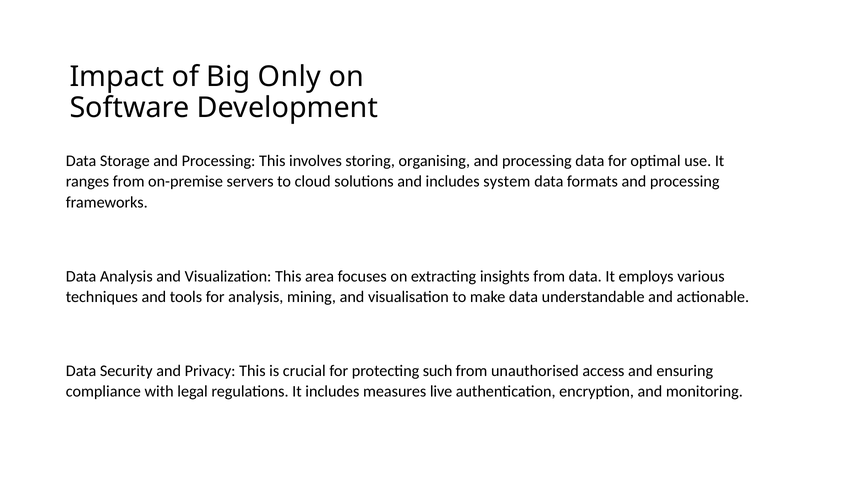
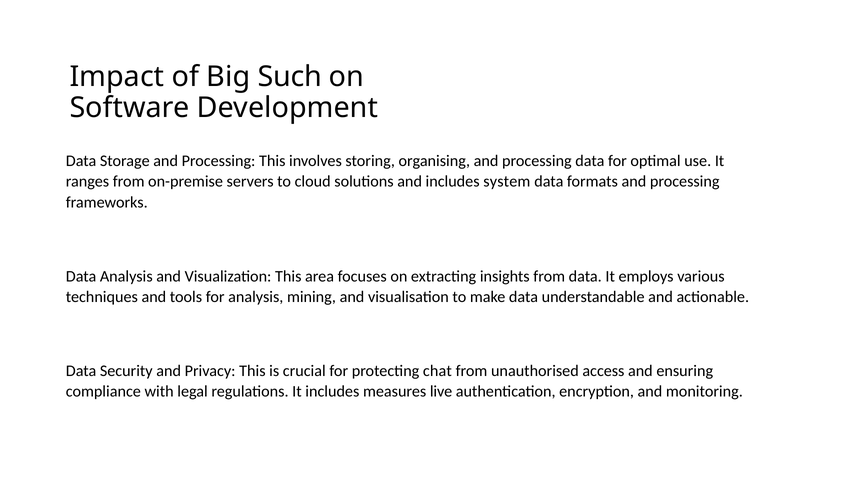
Only: Only -> Such
such: such -> chat
